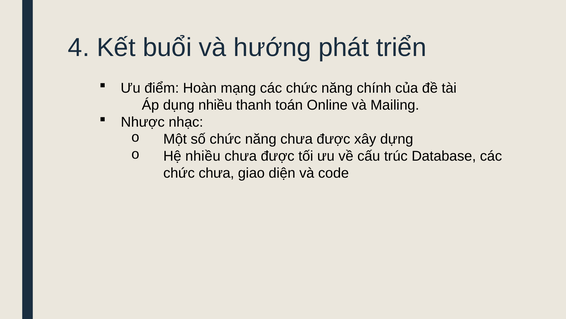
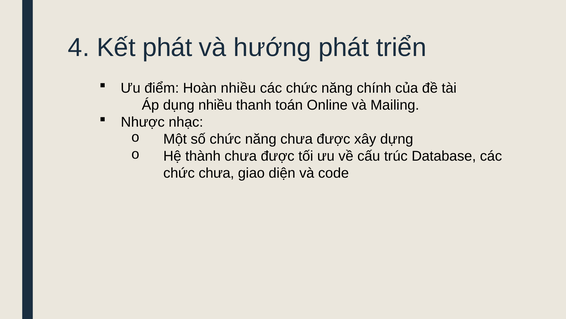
Kết buổi: buổi -> phát
Hoàn mạng: mạng -> nhiều
Hệ nhiều: nhiều -> thành
